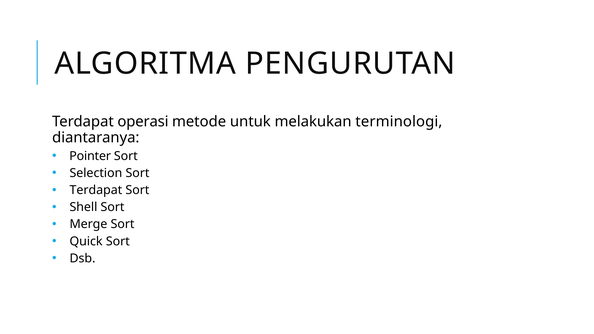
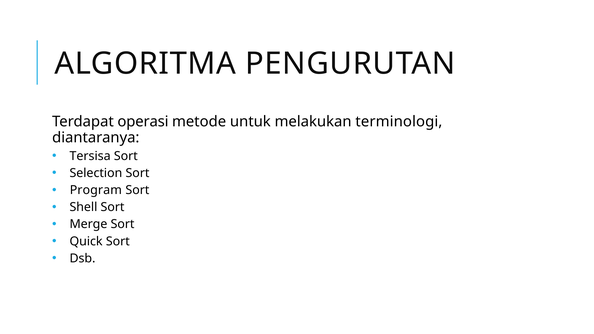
Pointer: Pointer -> Tersisa
Terdapat at (96, 190): Terdapat -> Program
